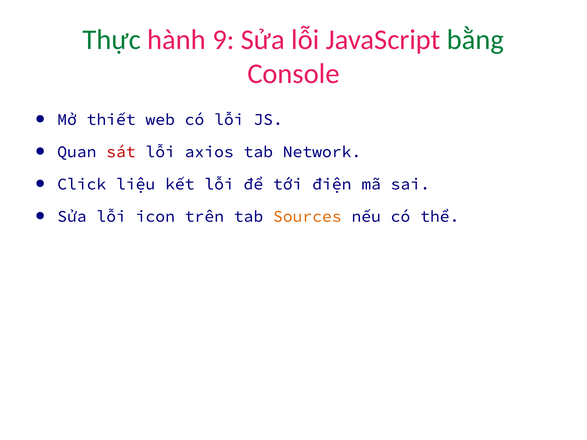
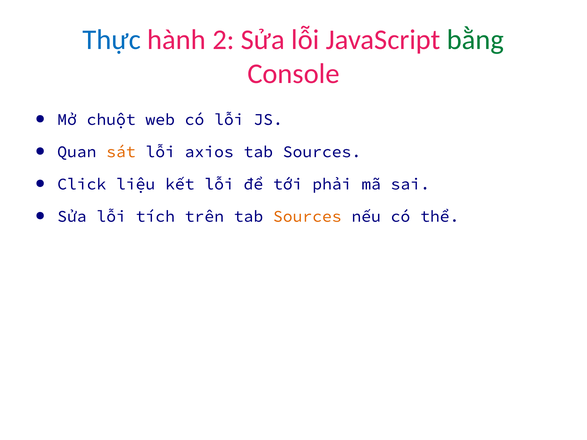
Thực colour: green -> blue
9: 9 -> 2
thiết: thiết -> chuột
sát colour: red -> orange
Network at (322, 152): Network -> Sources
điện: điện -> phải
icon: icon -> tích
